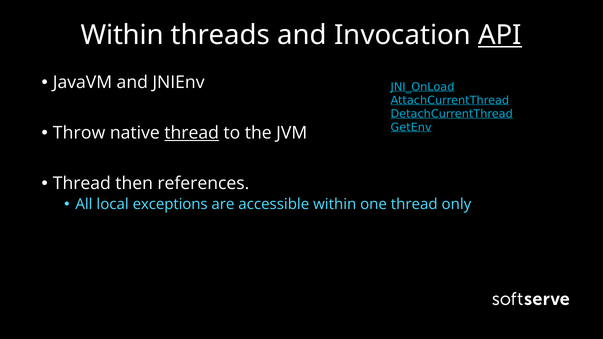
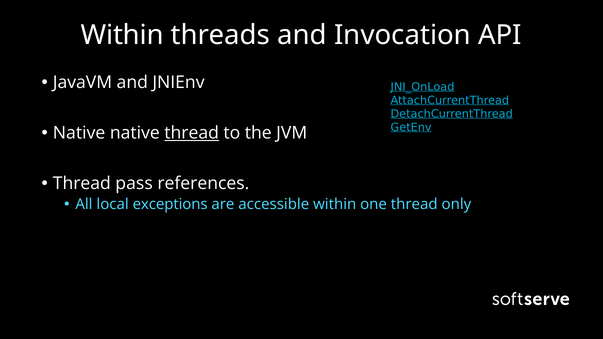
API underline: present -> none
Throw at (79, 133): Throw -> Native
then: then -> pass
